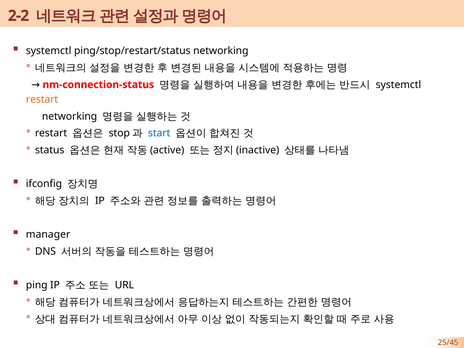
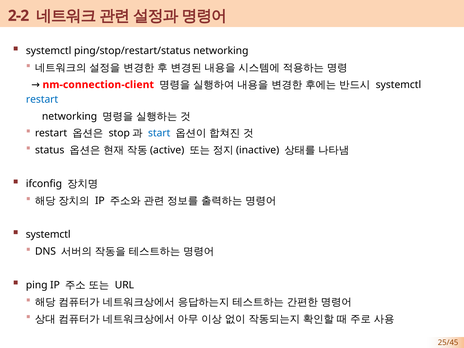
nm-connection-status: nm-connection-status -> nm-connection-client
restart at (42, 100) colour: orange -> blue
manager at (48, 235): manager -> systemctl
